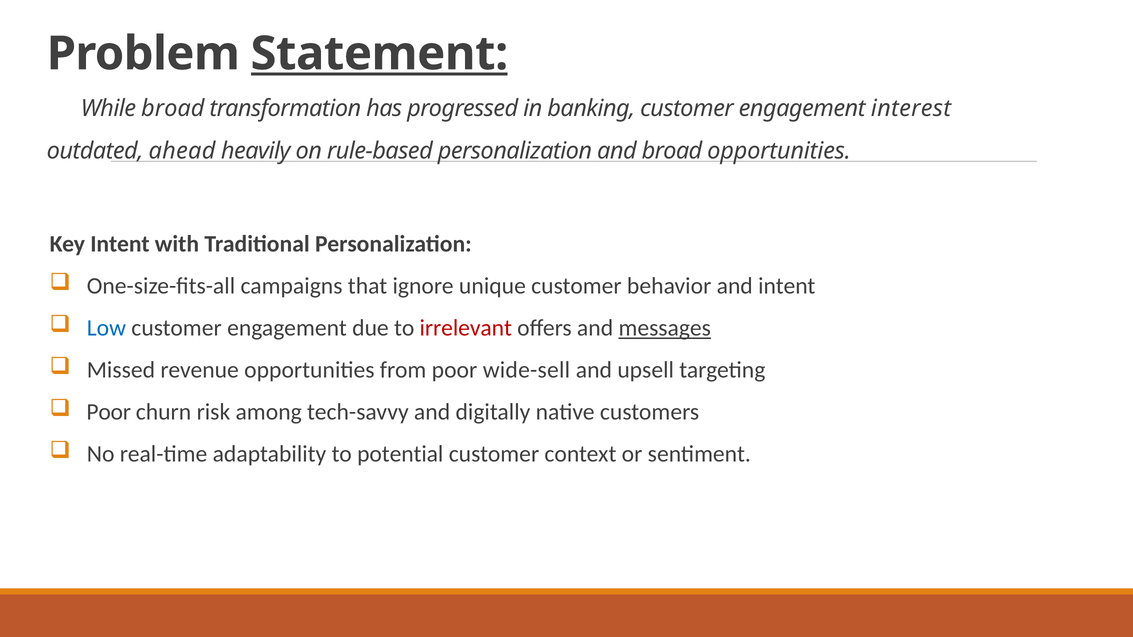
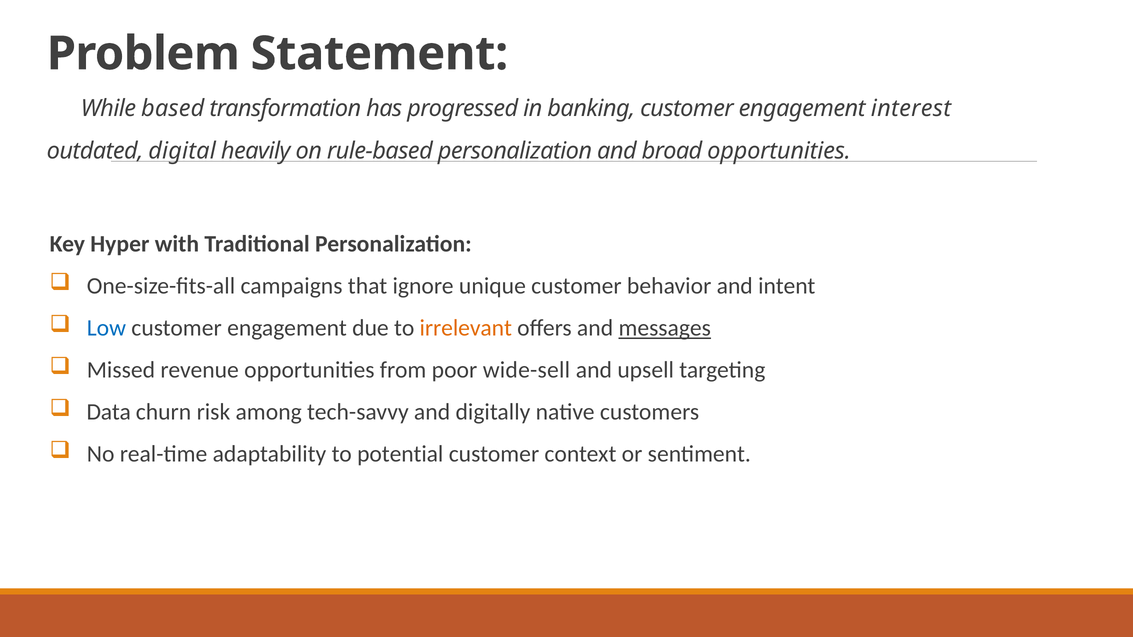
Statement underline: present -> none
While broad: broad -> based
ahead: ahead -> digital
Key Intent: Intent -> Hyper
irrelevant colour: red -> orange
Poor at (109, 412): Poor -> Data
